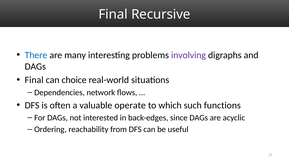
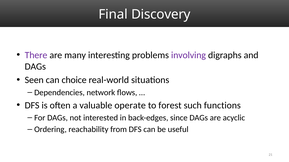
Recursive: Recursive -> Discovery
There colour: blue -> purple
Final at (34, 80): Final -> Seen
which: which -> forest
